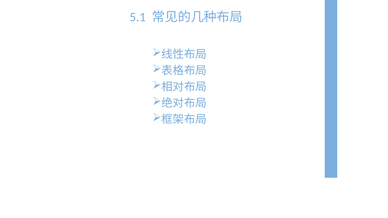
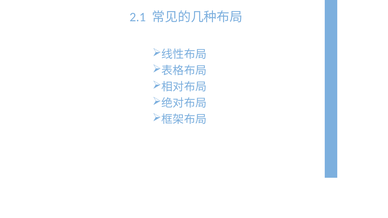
5.1: 5.1 -> 2.1
